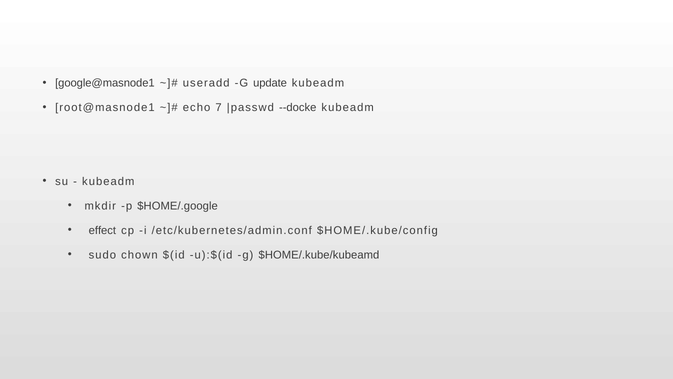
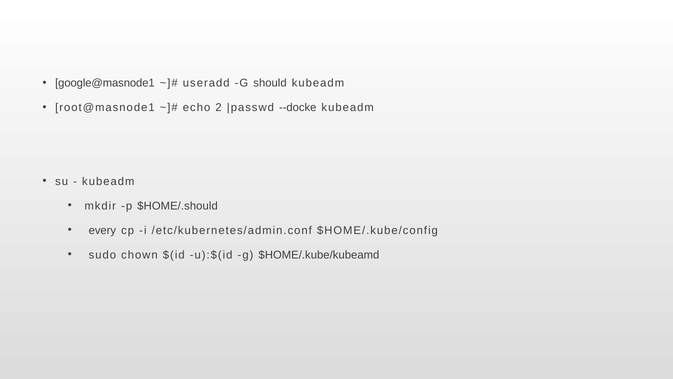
update: update -> should
7: 7 -> 2
$HOME/.google: $HOME/.google -> $HOME/.should
effect: effect -> every
